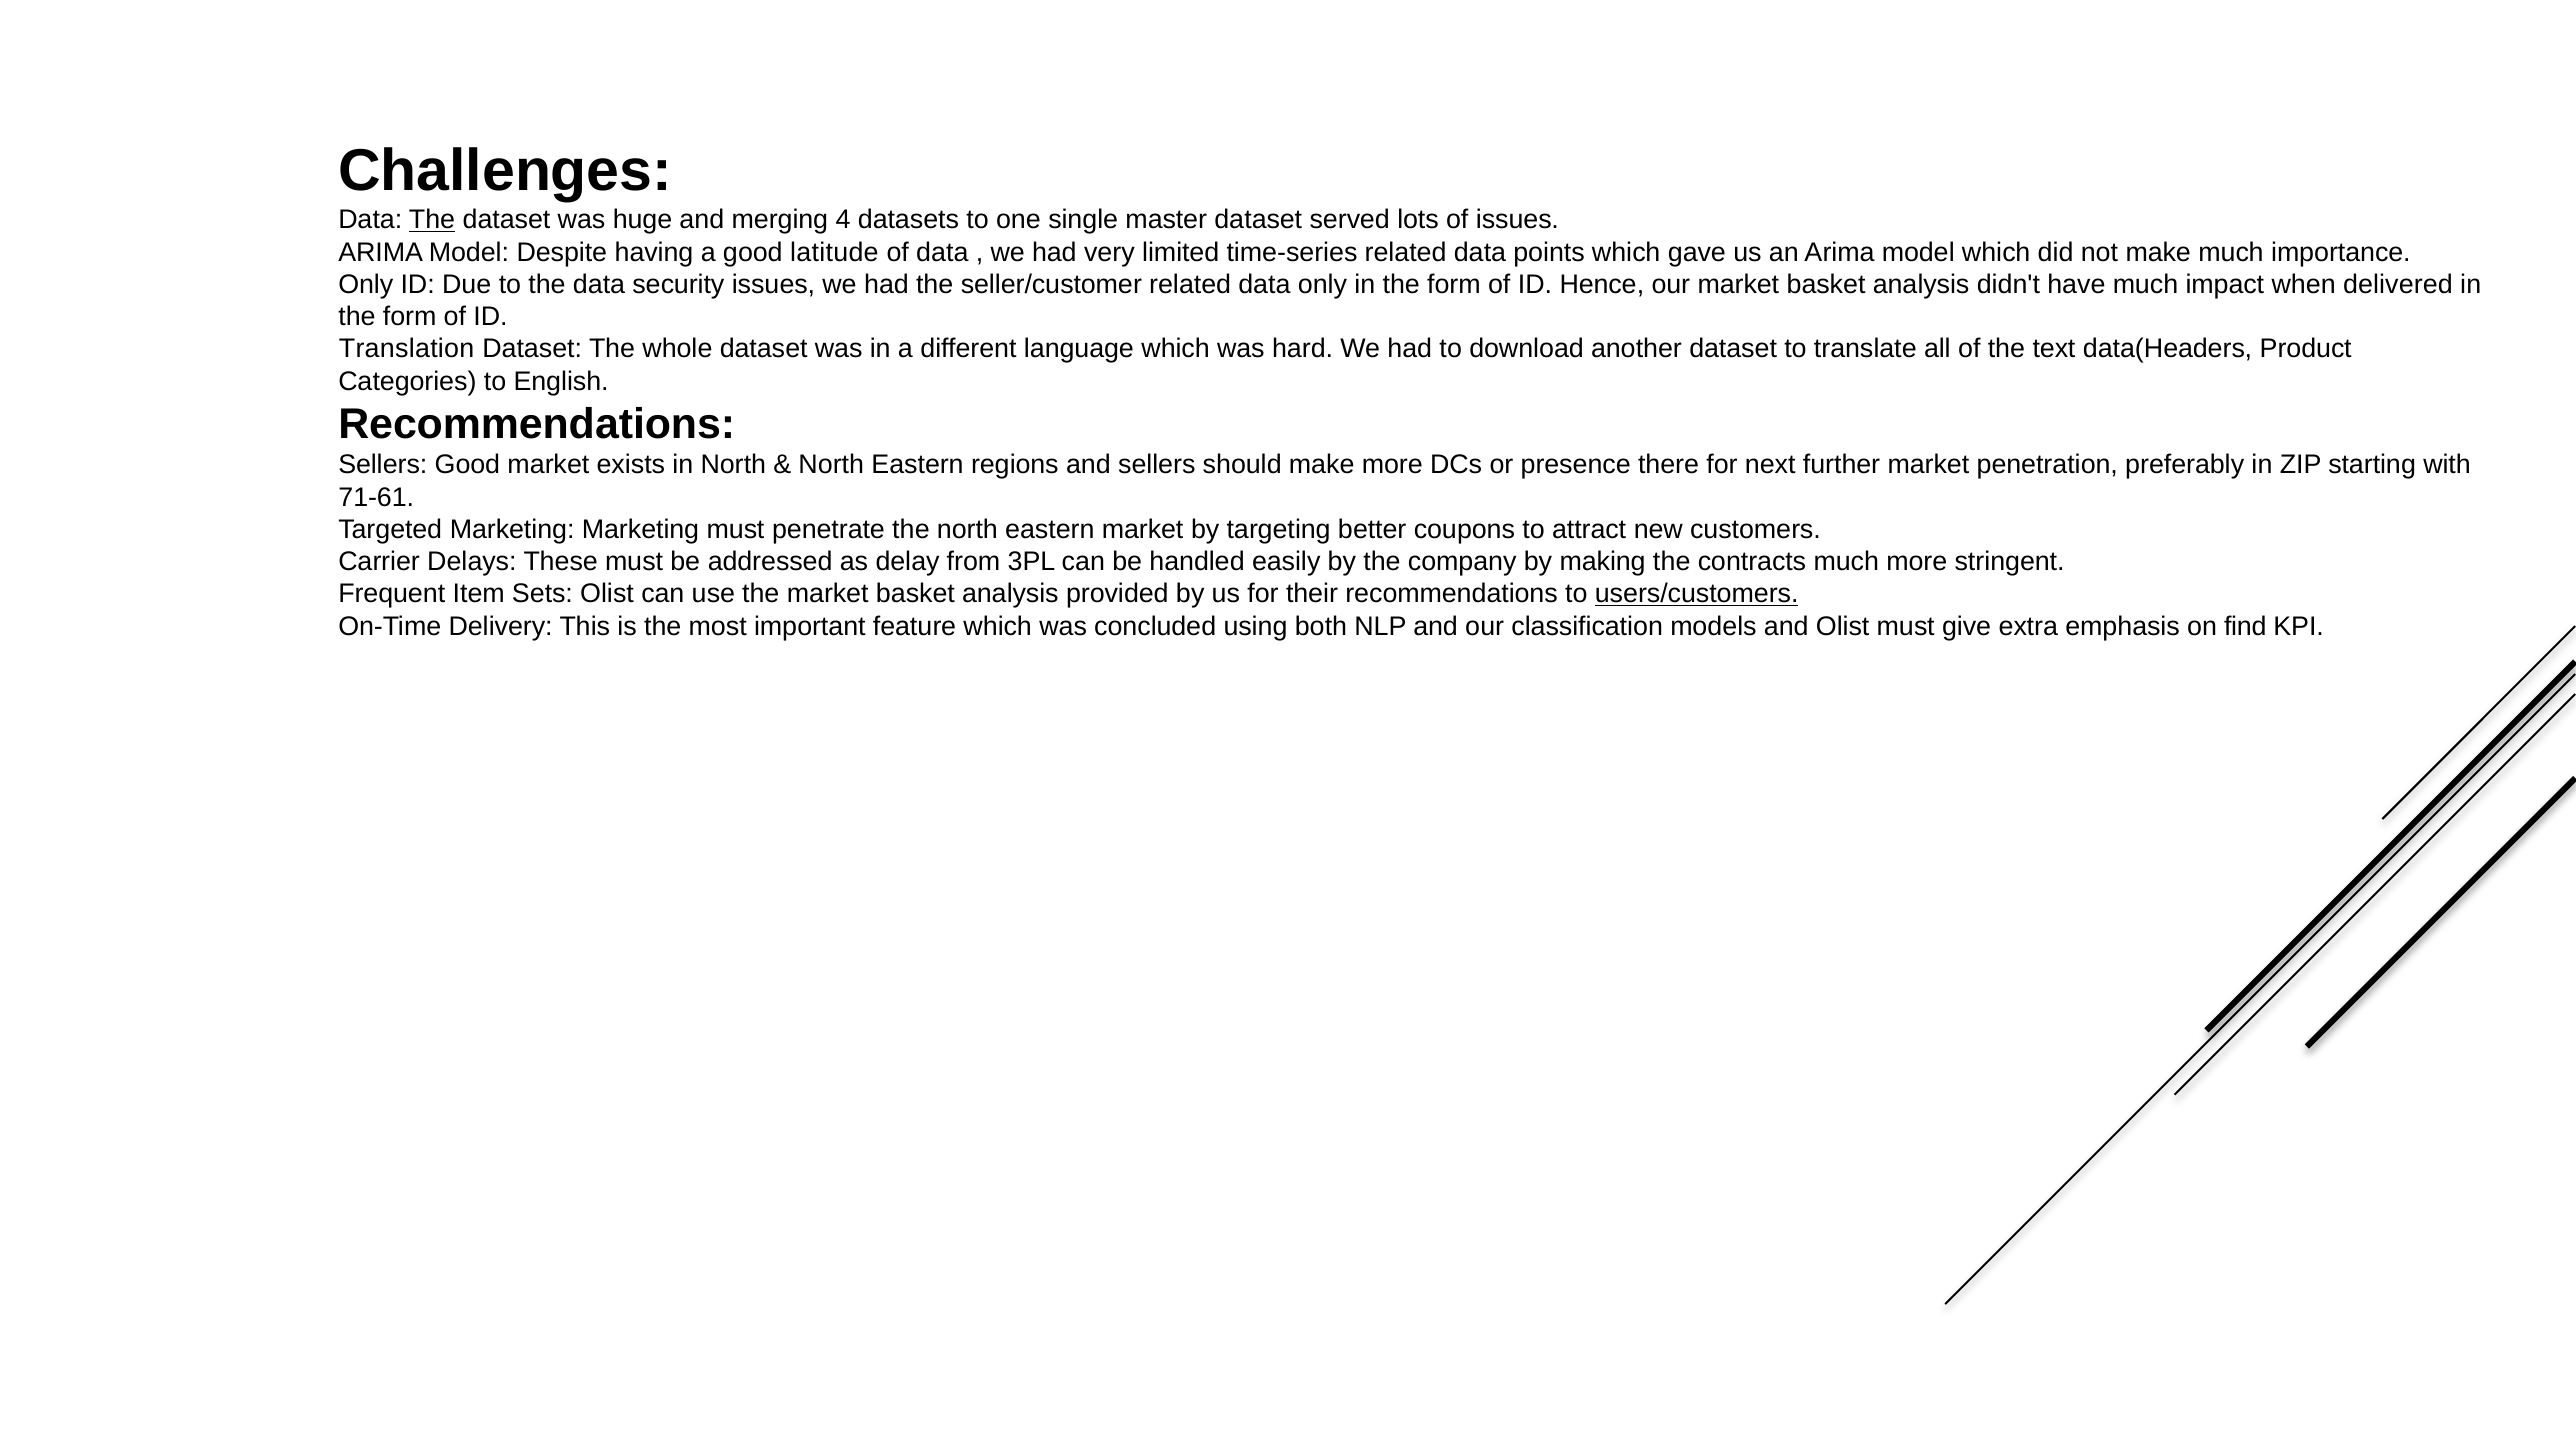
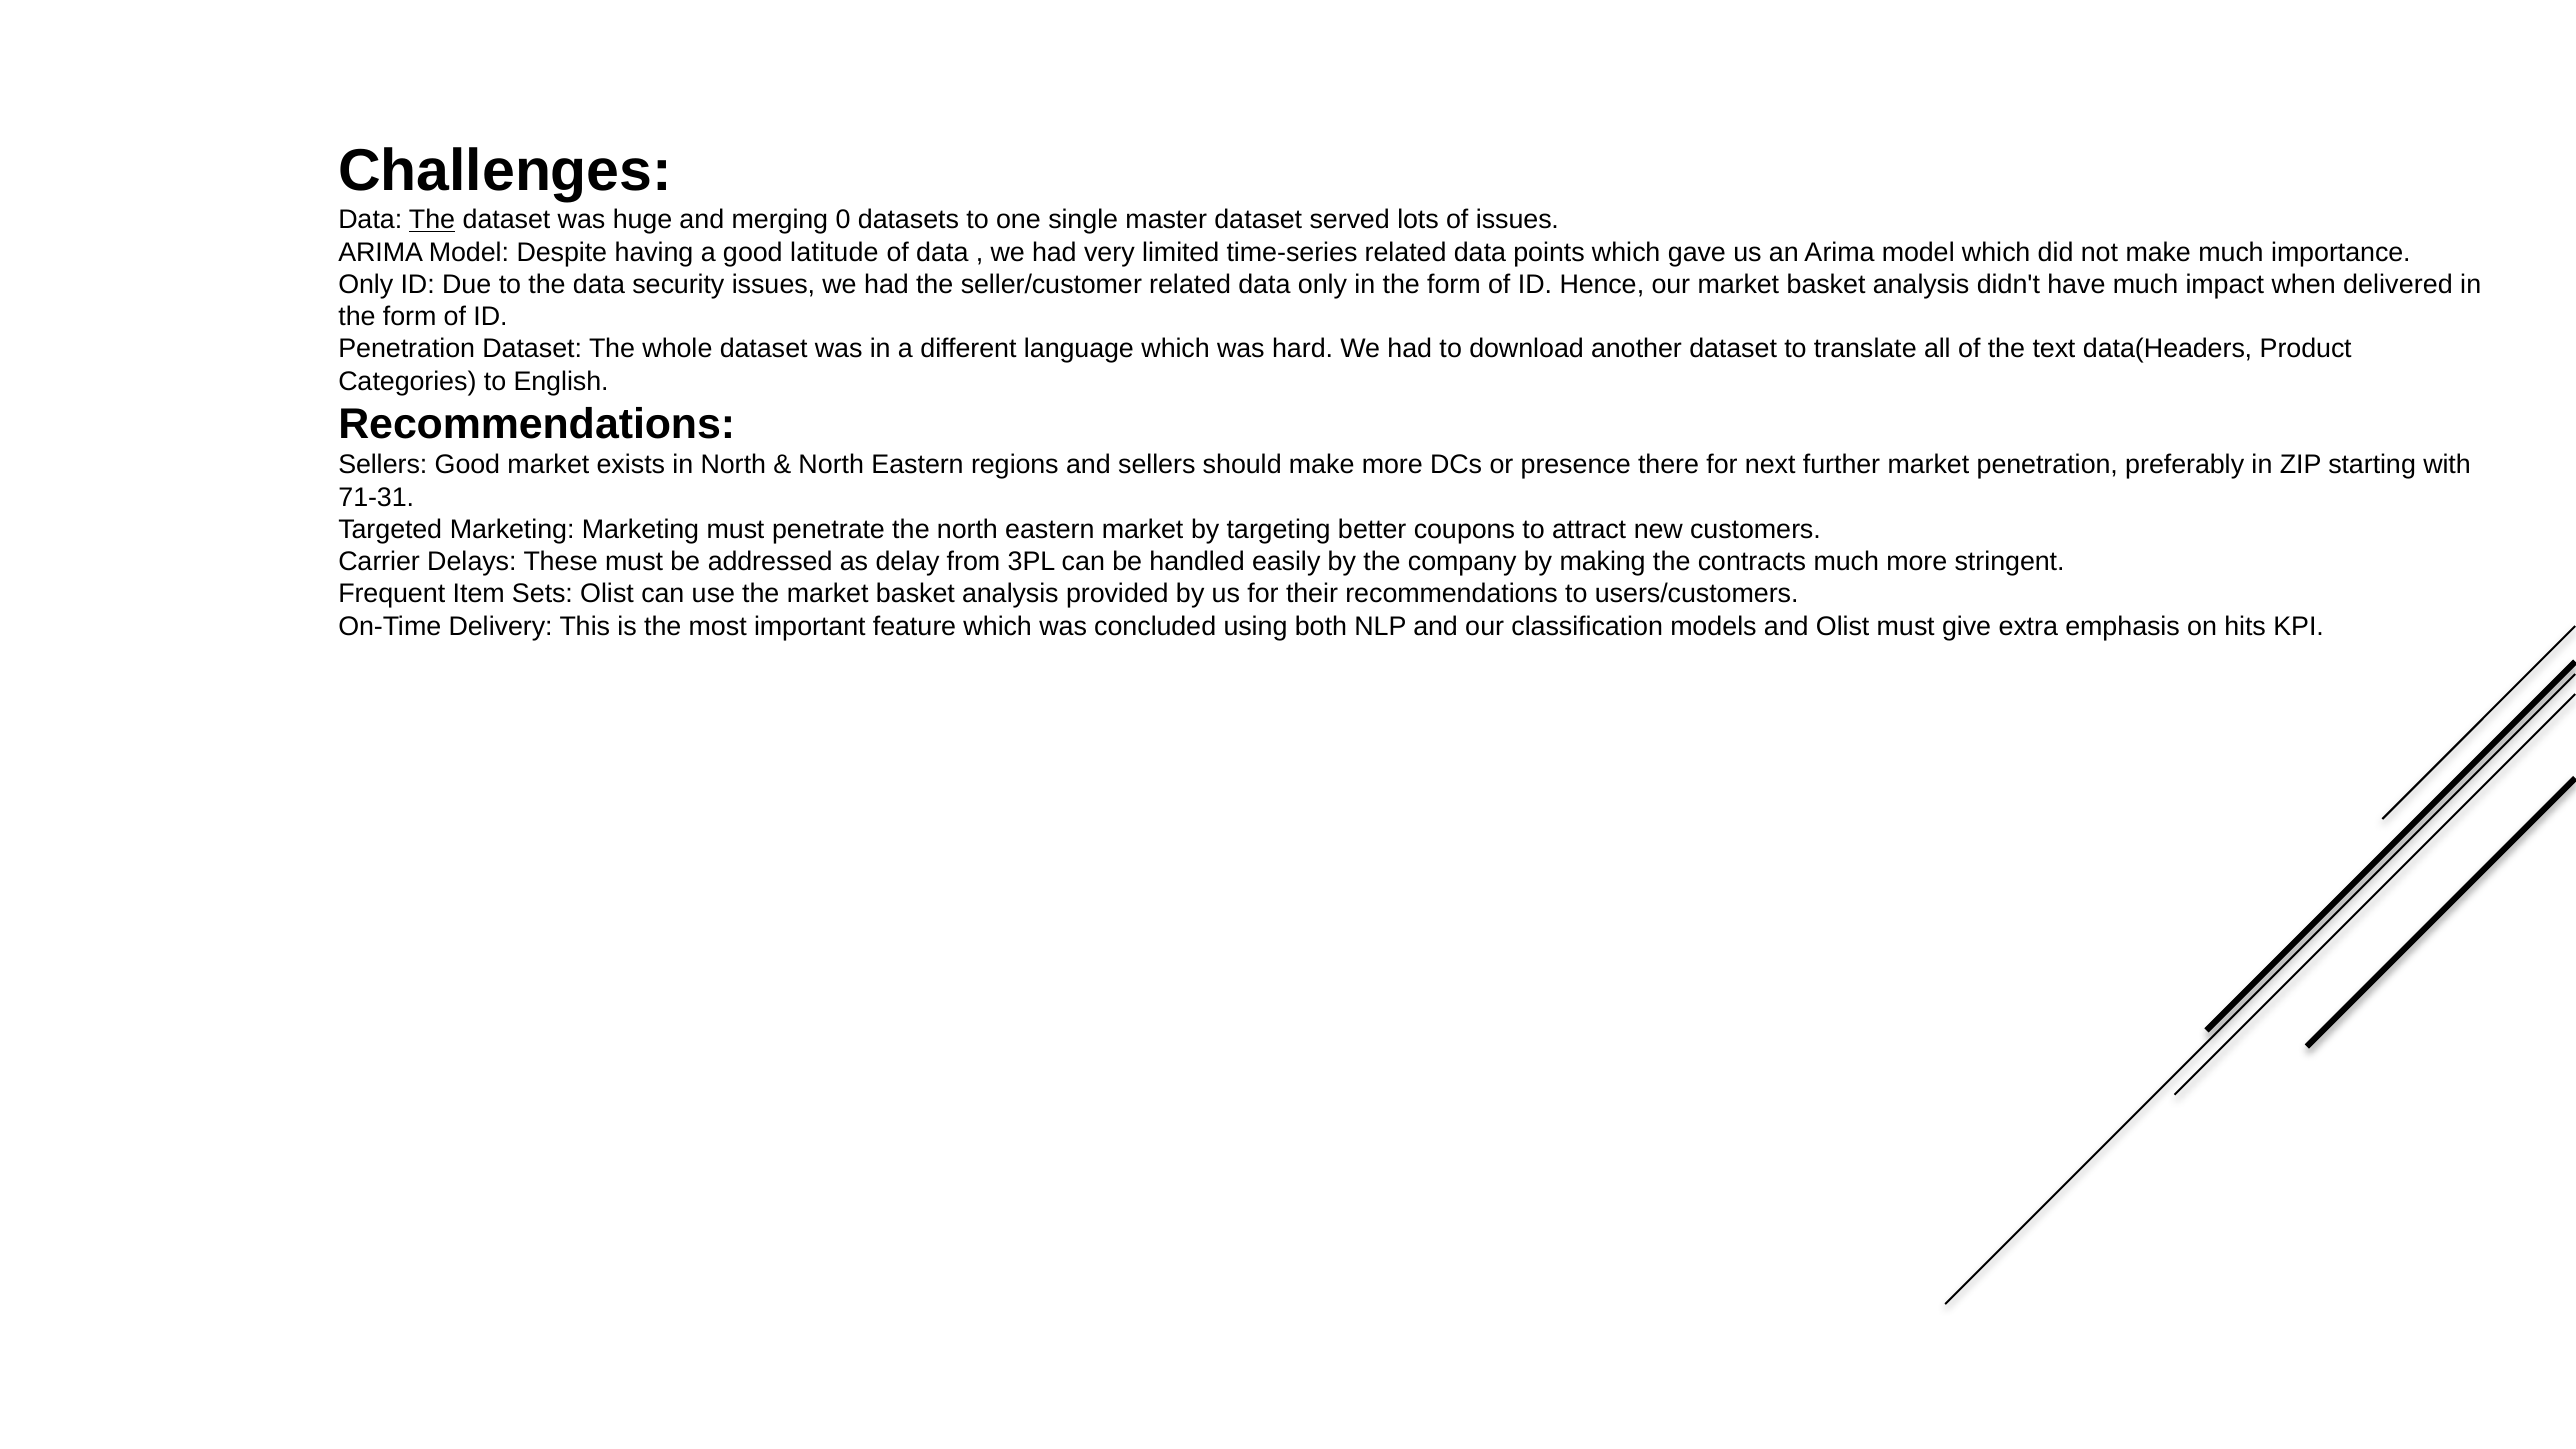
4: 4 -> 0
Translation at (407, 349): Translation -> Penetration
71-61: 71-61 -> 71-31
users/customers underline: present -> none
find: find -> hits
